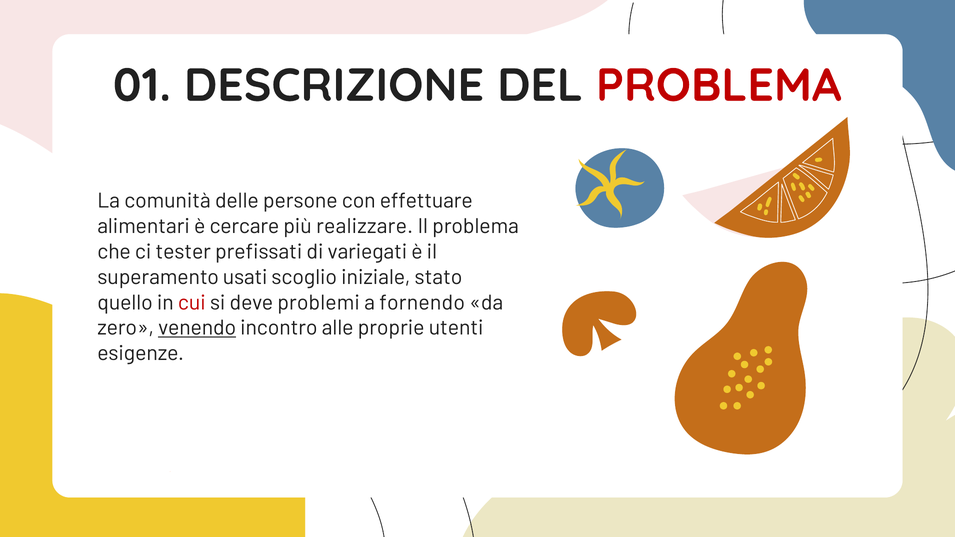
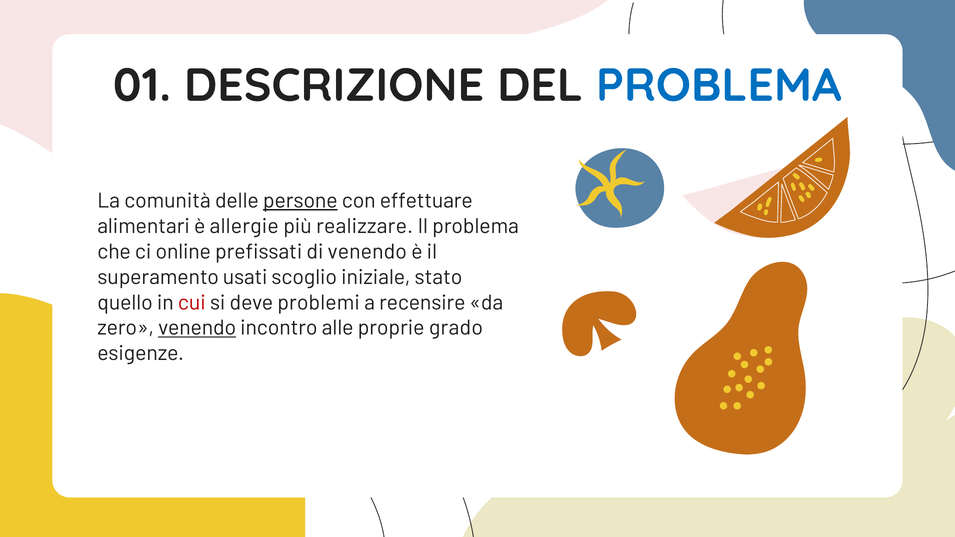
PROBLEMA at (719, 86) colour: red -> blue
persone underline: none -> present
cercare: cercare -> allergie
tester: tester -> online
di variegati: variegati -> venendo
fornendo: fornendo -> recensire
utenti: utenti -> grado
